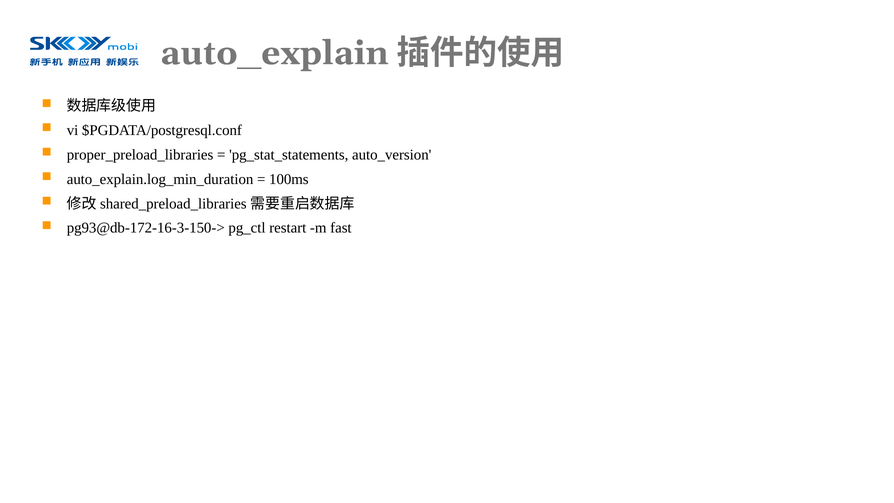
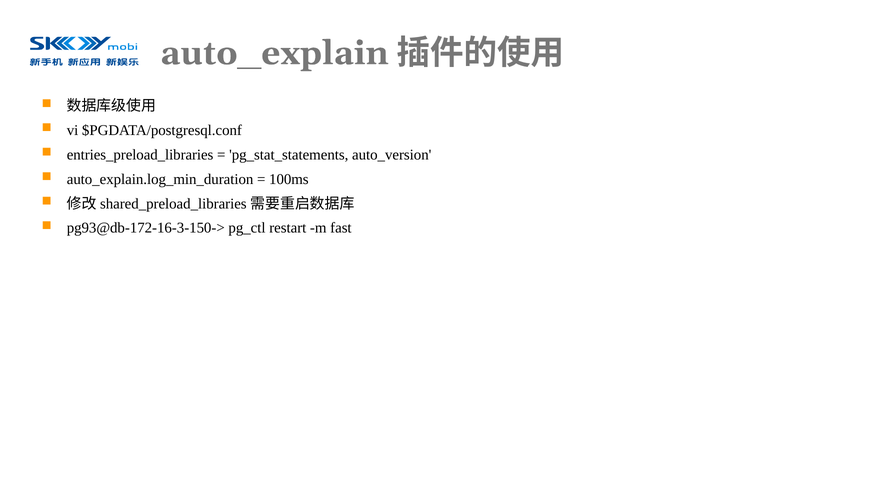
proper_preload_libraries: proper_preload_libraries -> entries_preload_libraries
